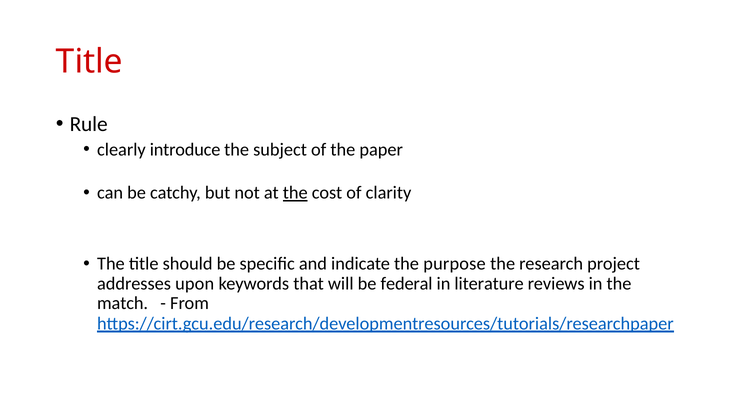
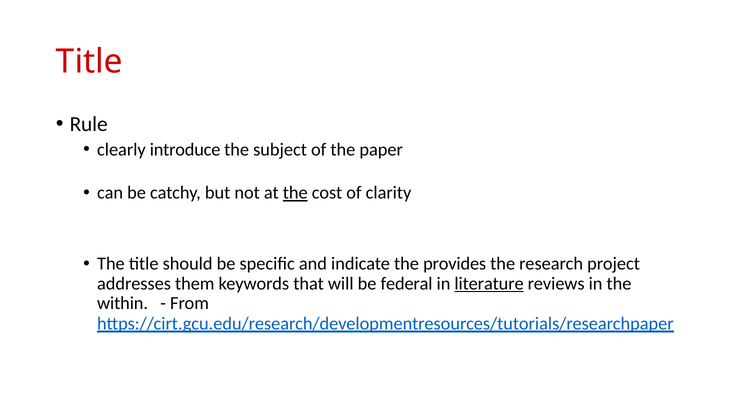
purpose: purpose -> provides
upon: upon -> them
literature underline: none -> present
match: match -> within
